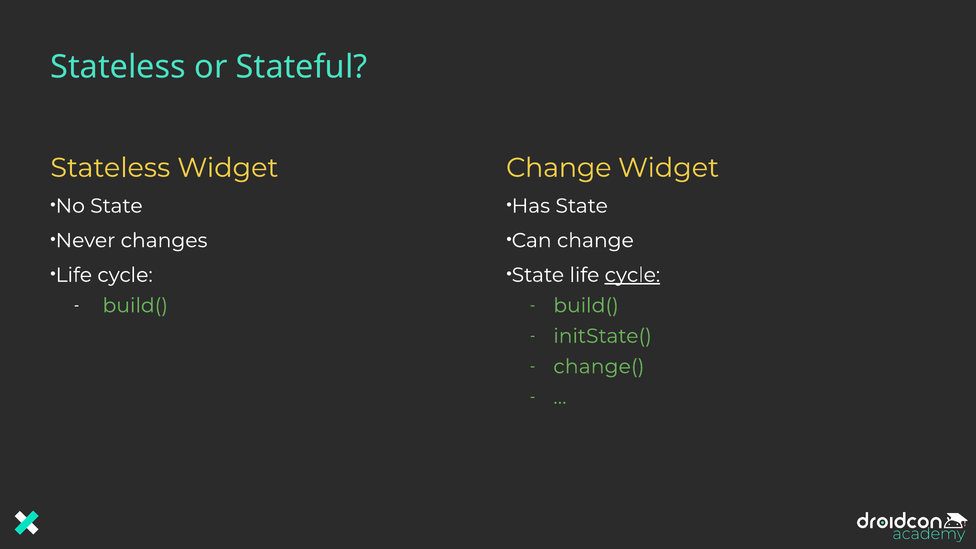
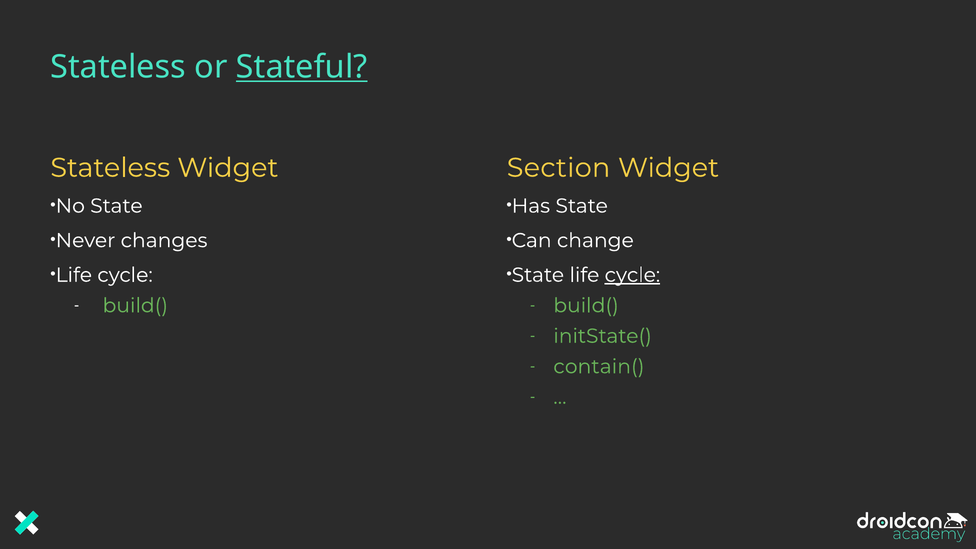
Stateful underline: none -> present
Change at (559, 168): Change -> Section
change(: change( -> contain(
